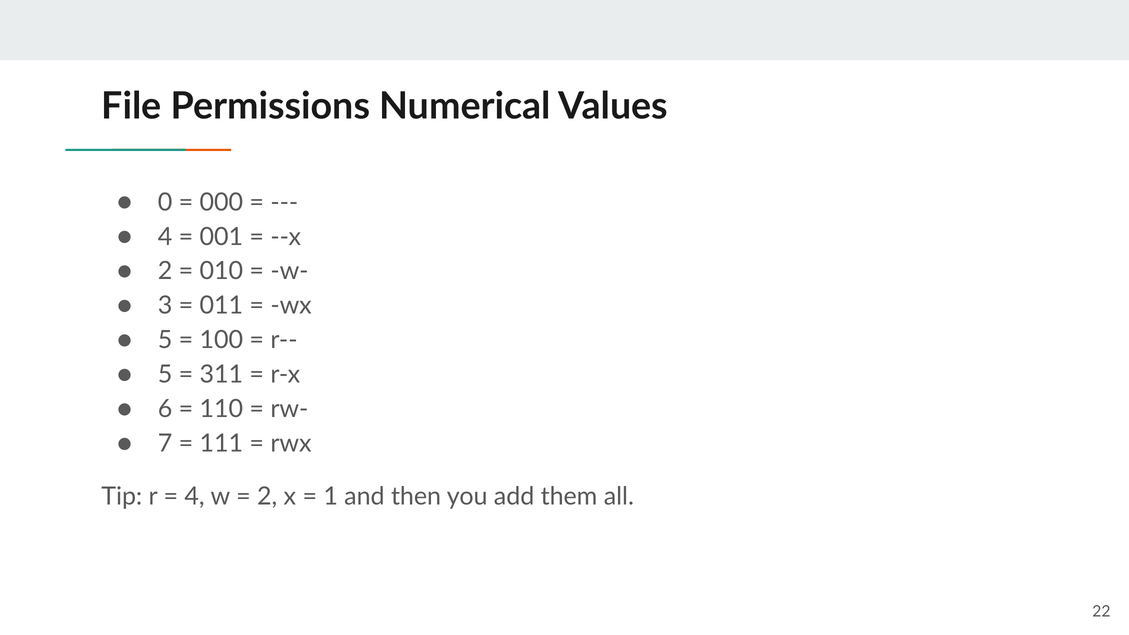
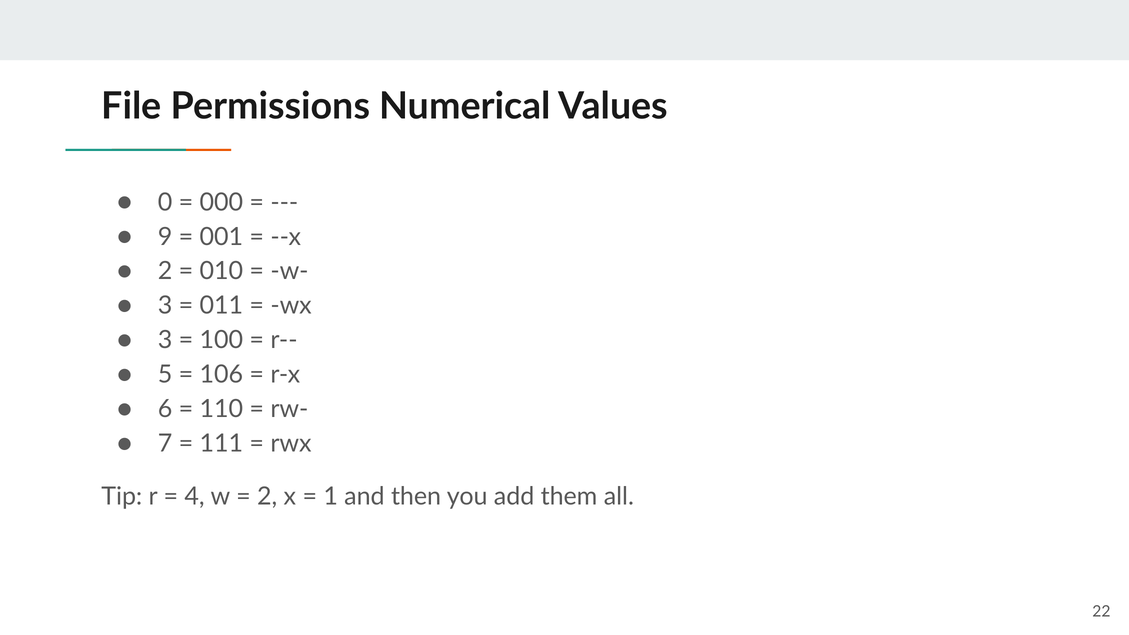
4 at (165, 237): 4 -> 9
5 at (165, 340): 5 -> 3
311: 311 -> 106
